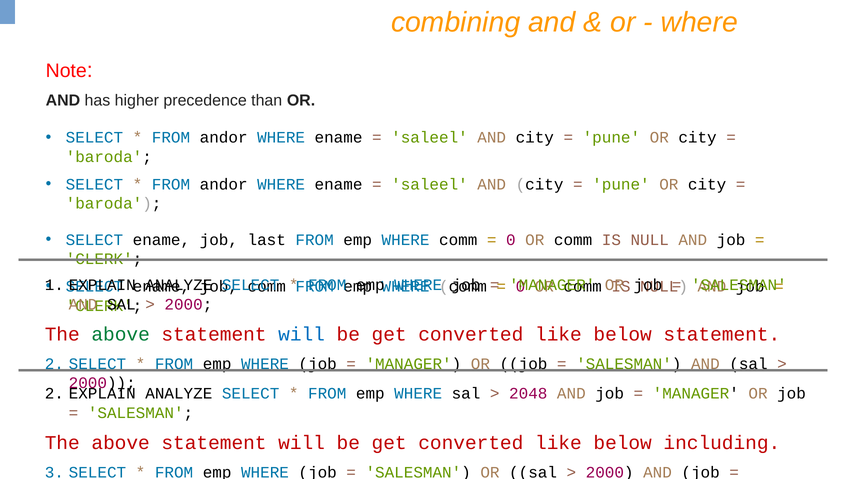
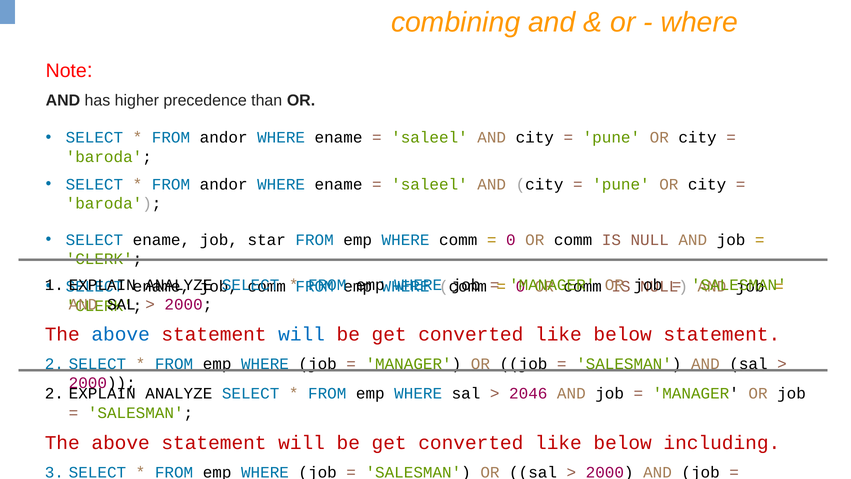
last: last -> star
above at (121, 334) colour: green -> blue
2048: 2048 -> 2046
